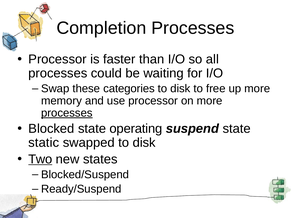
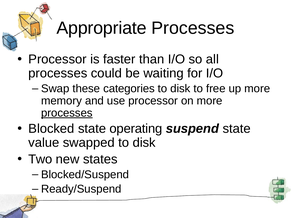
Completion: Completion -> Appropriate
static: static -> value
Two underline: present -> none
